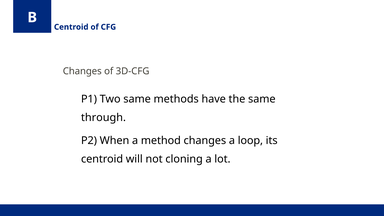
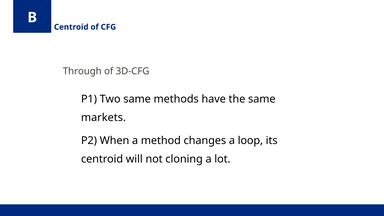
Changes at (82, 71): Changes -> Through
through: through -> markets
